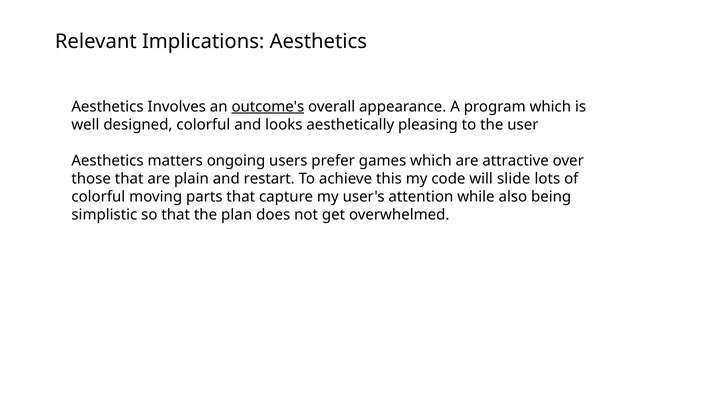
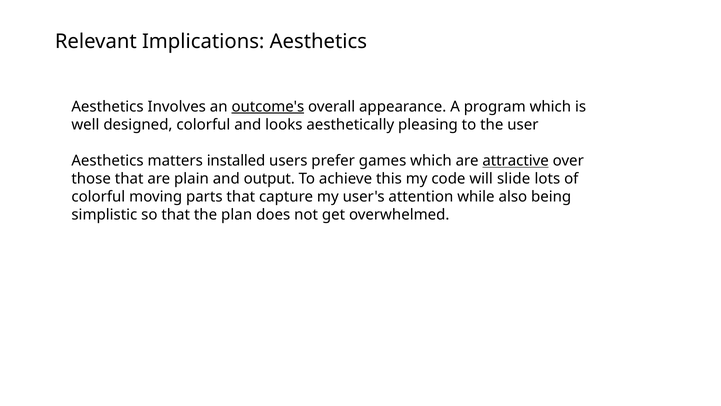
ongoing: ongoing -> installed
attractive underline: none -> present
restart: restart -> output
